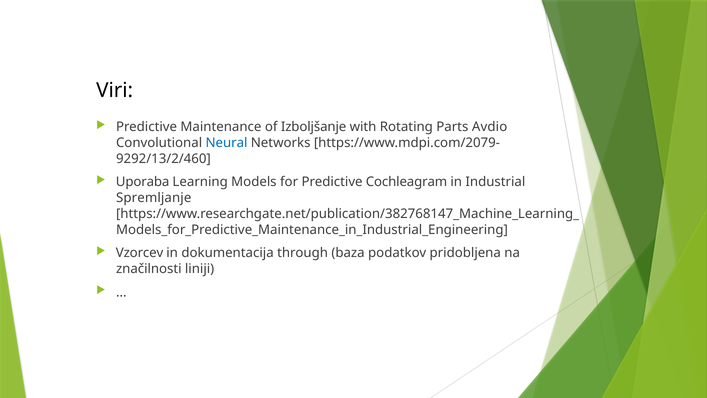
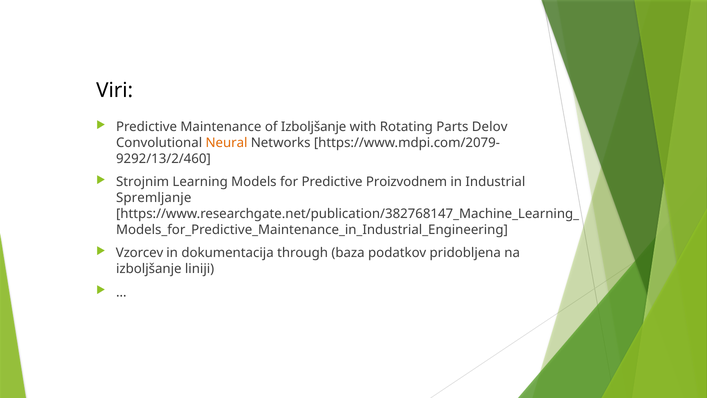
Avdio: Avdio -> Delov
Neural colour: blue -> orange
Uporaba: Uporaba -> Strojnim
Cochleagram: Cochleagram -> Proizvodnem
značilnosti at (149, 269): značilnosti -> izboljšanje
